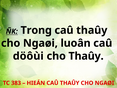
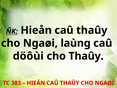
Trong: Trong -> Hieån
luoân: luoân -> laùng
